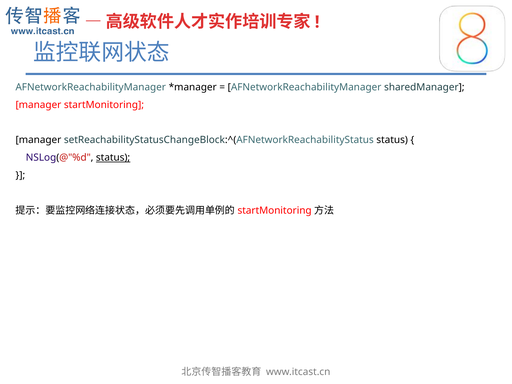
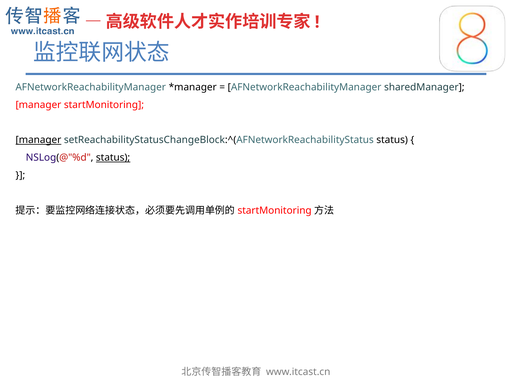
manager at (38, 140) underline: none -> present
